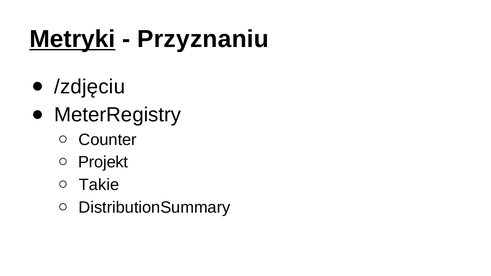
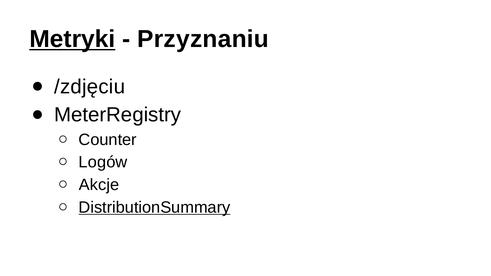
Projekt: Projekt -> Logów
Takie: Takie -> Akcje
DistributionSummary underline: none -> present
